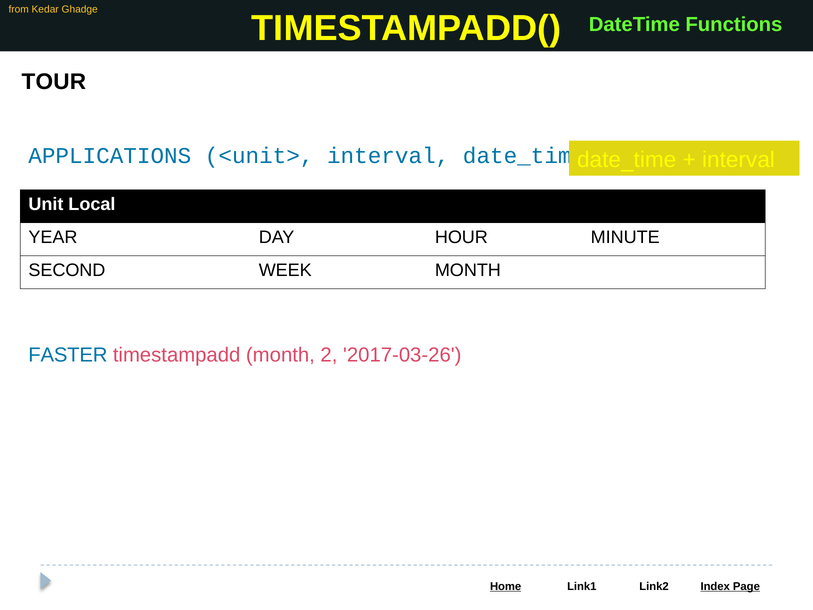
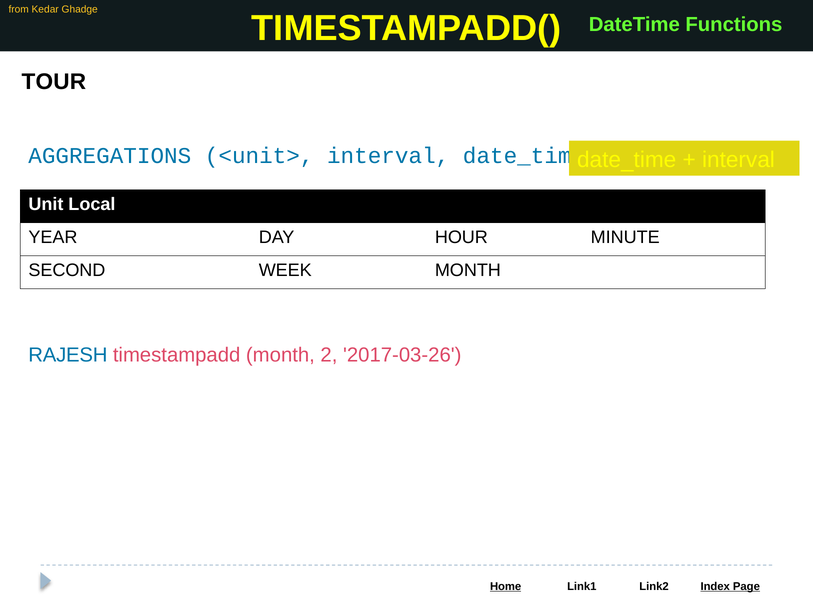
APPLICATIONS: APPLICATIONS -> AGGREGATIONS
FASTER: FASTER -> RAJESH
